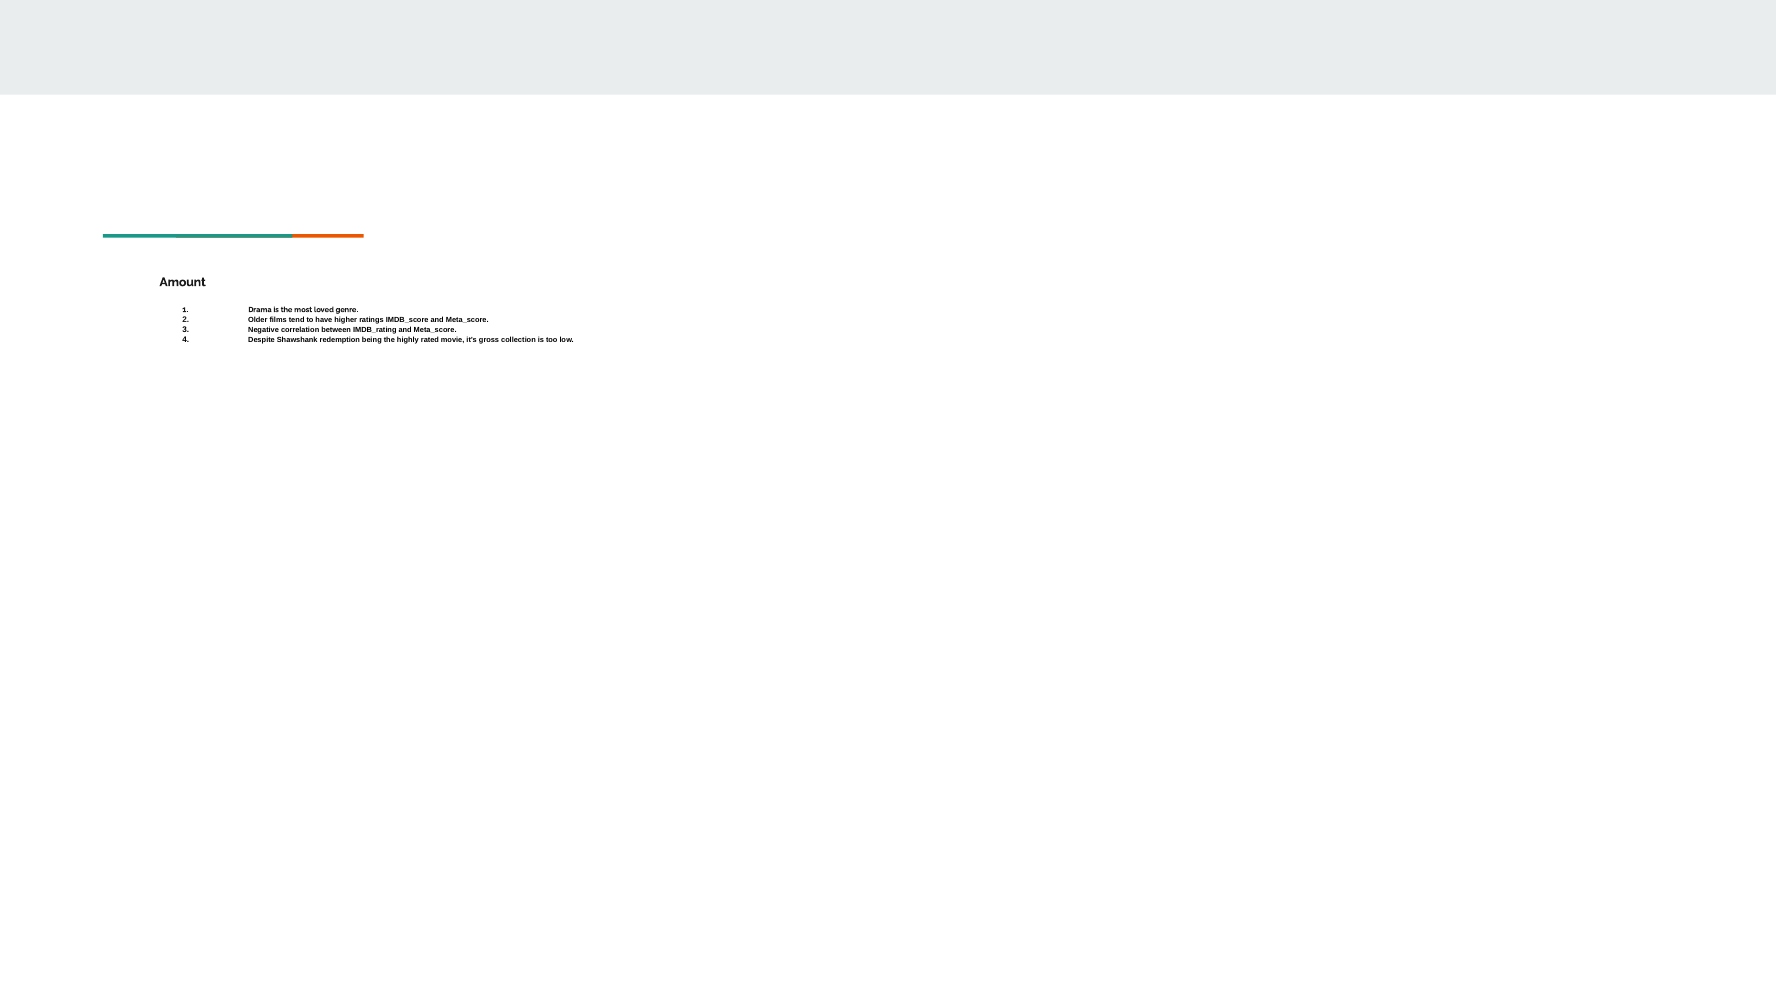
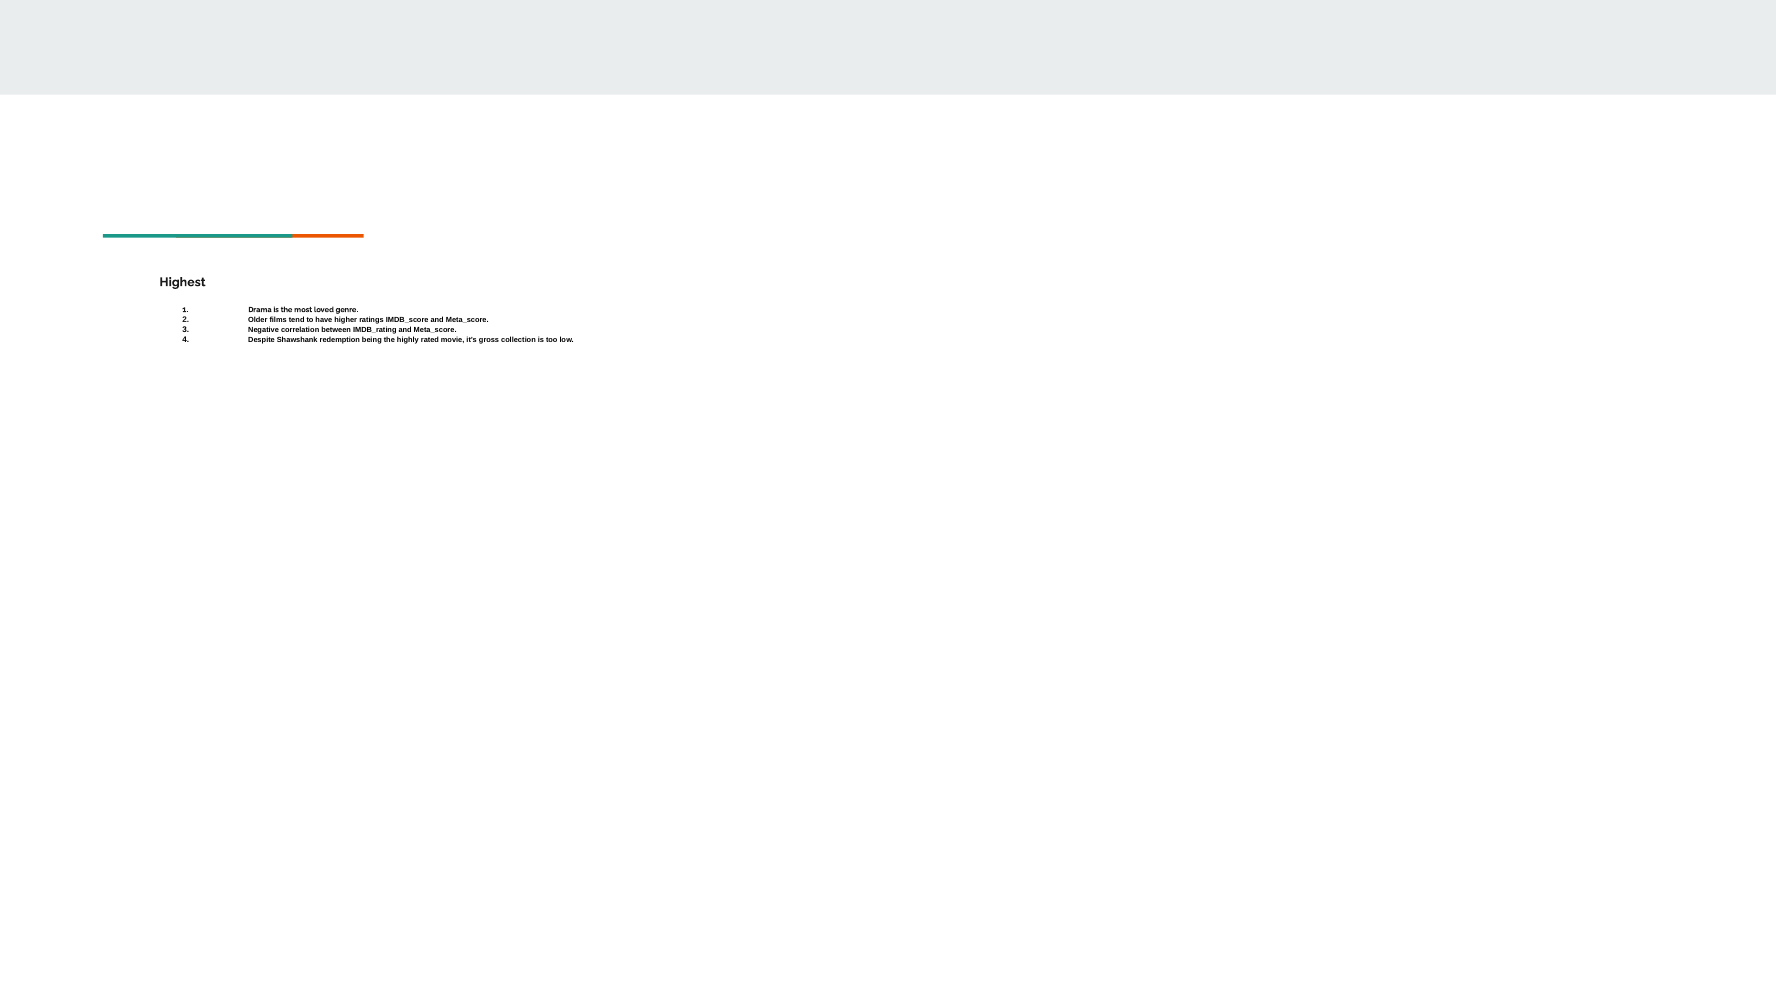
Amount: Amount -> Highest
